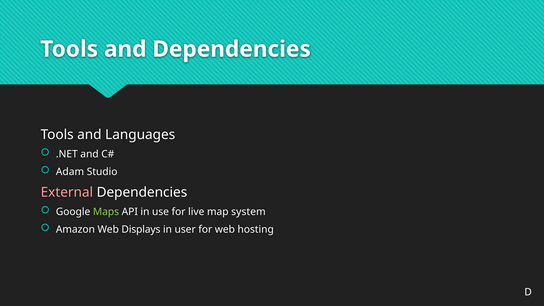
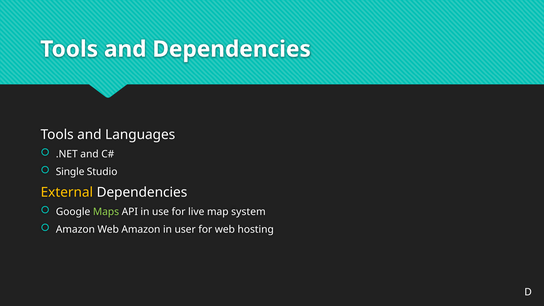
Adam: Adam -> Single
External colour: pink -> yellow
Web Displays: Displays -> Amazon
